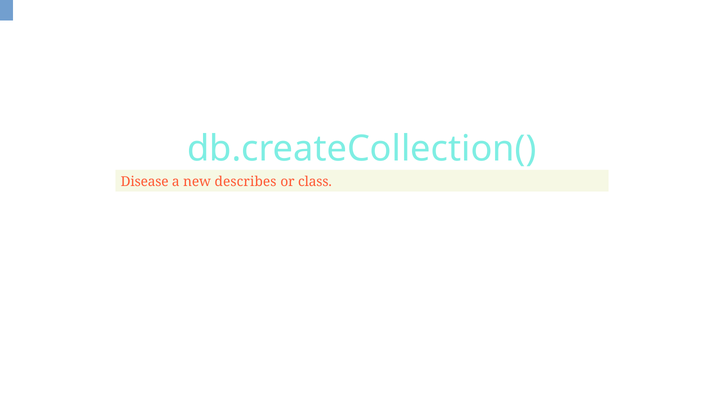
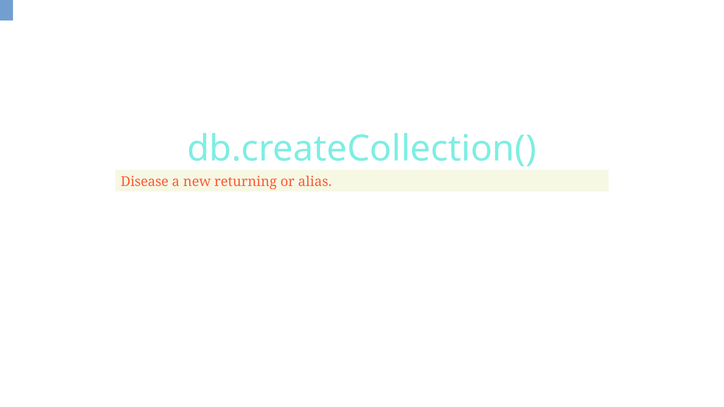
describes: describes -> returning
class: class -> alias
